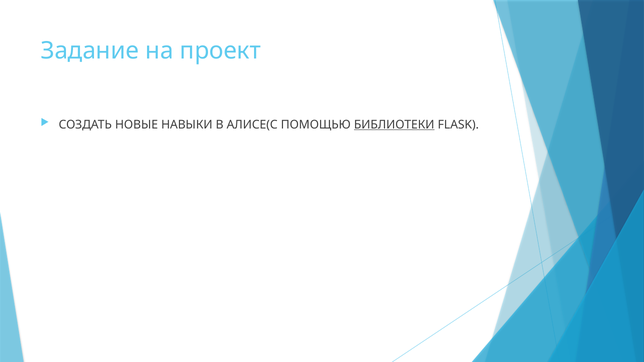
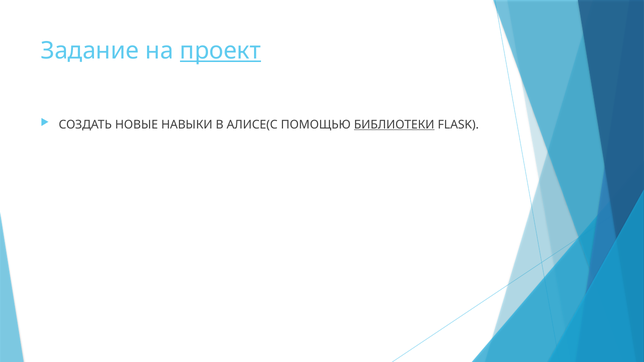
проект underline: none -> present
